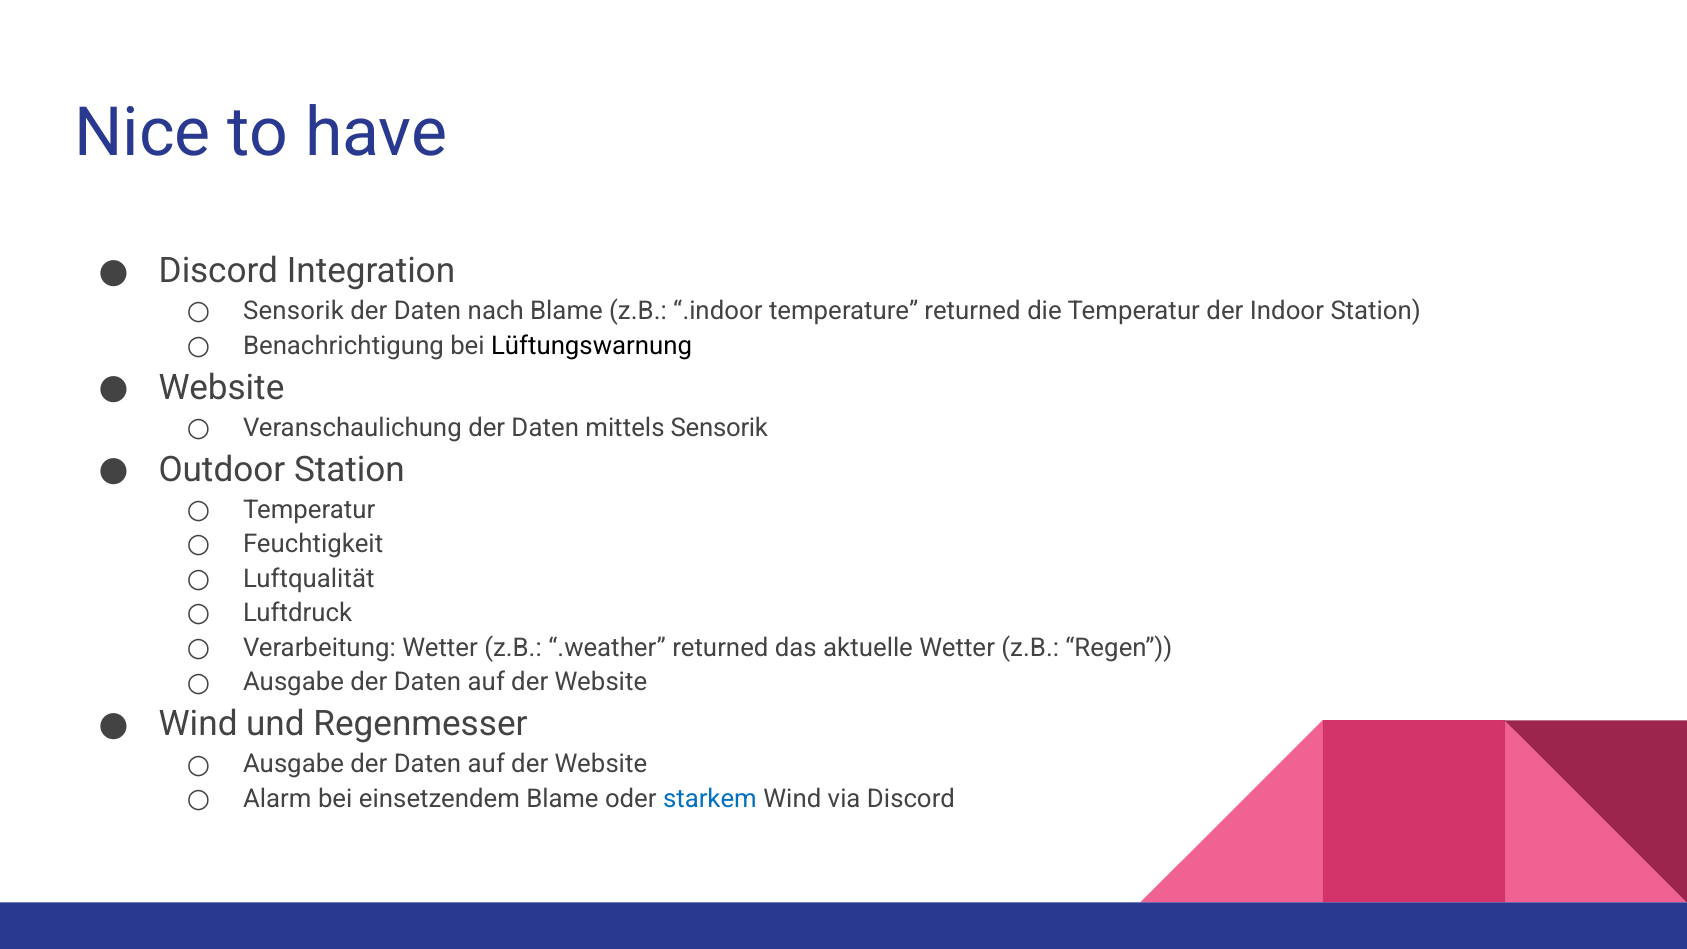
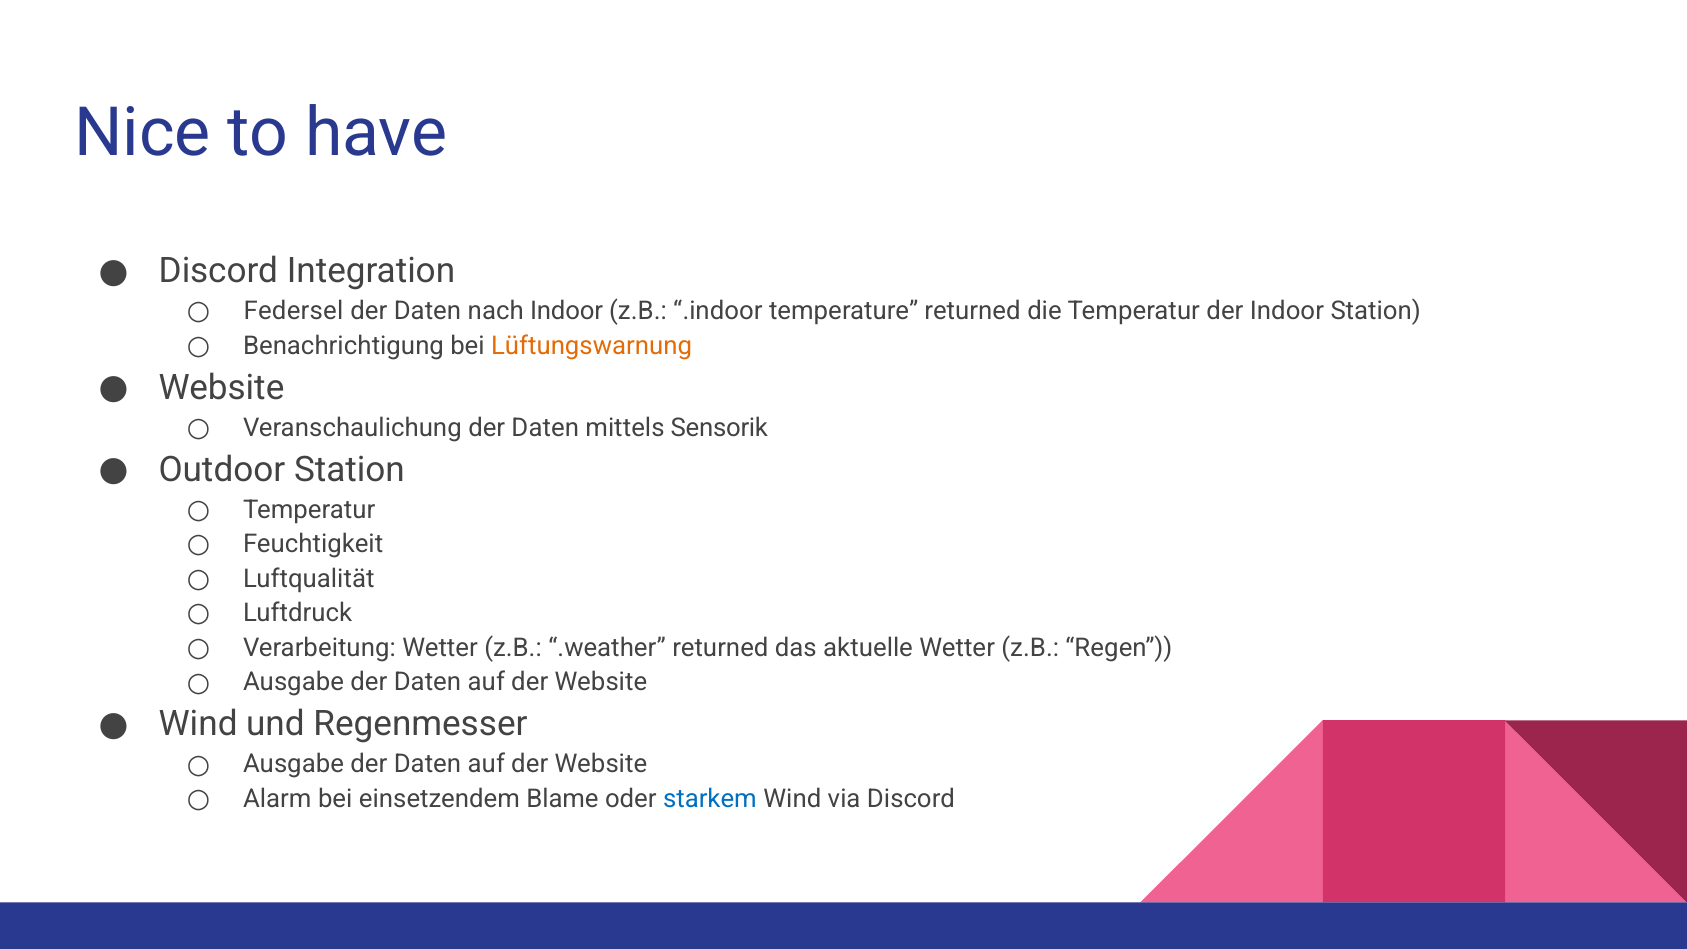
Sensorik at (293, 311): Sensorik -> Federsel
nach Blame: Blame -> Indoor
Lüftungswarnung colour: black -> orange
